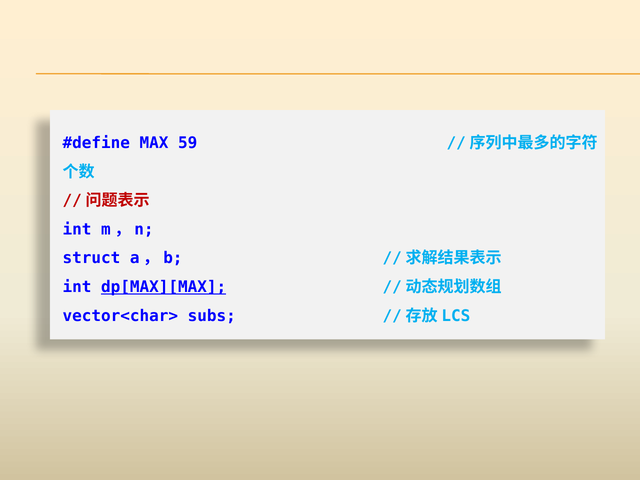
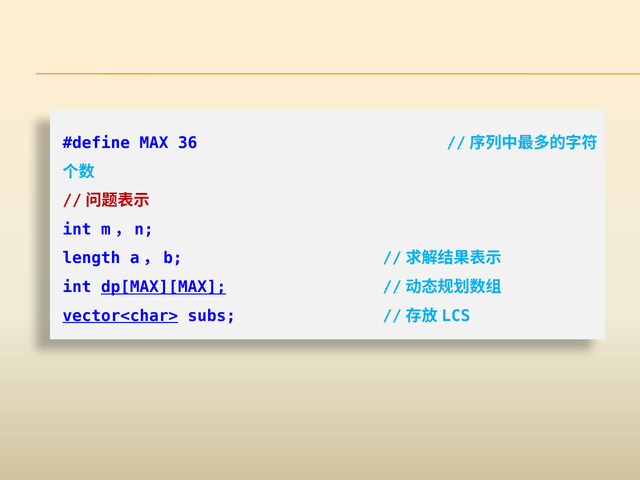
59: 59 -> 36
struct: struct -> length
vector<char> underline: none -> present
